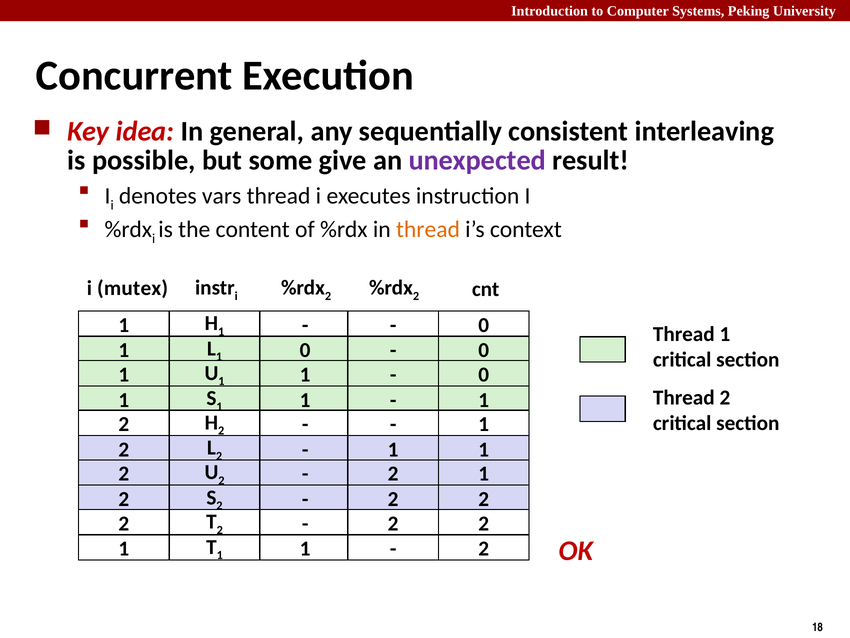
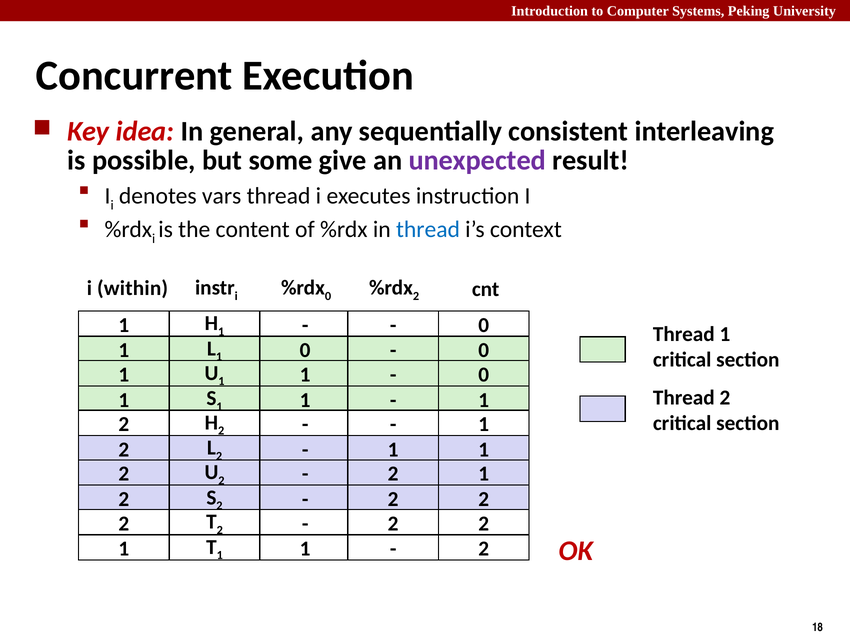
thread at (428, 229) colour: orange -> blue
2 at (328, 296): 2 -> 0
mutex: mutex -> within
